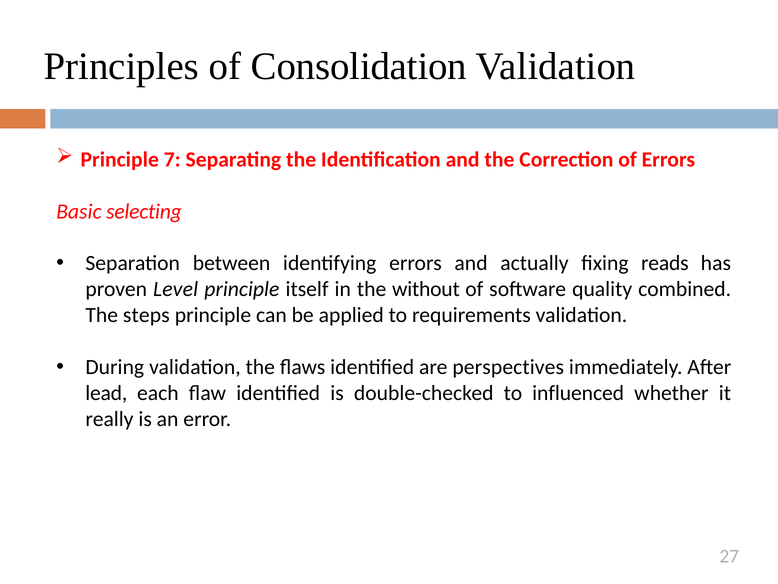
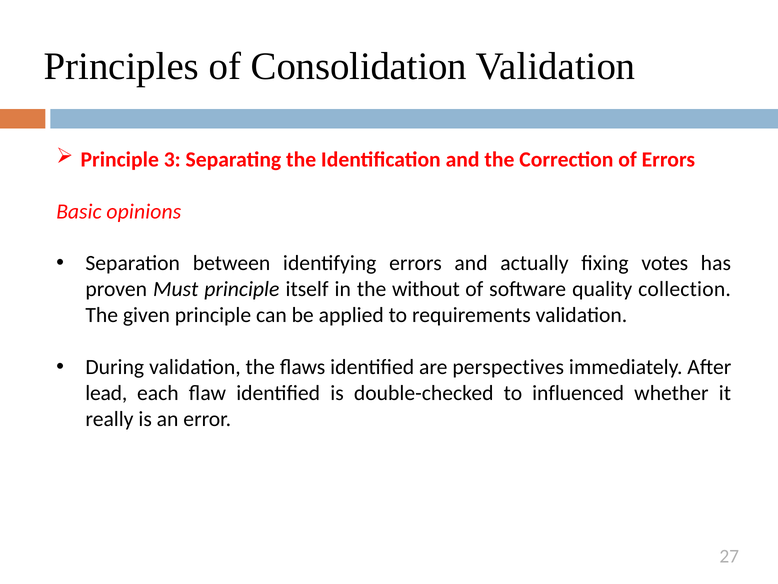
7: 7 -> 3
selecting: selecting -> opinions
reads: reads -> votes
Level: Level -> Must
combined: combined -> collection
steps: steps -> given
